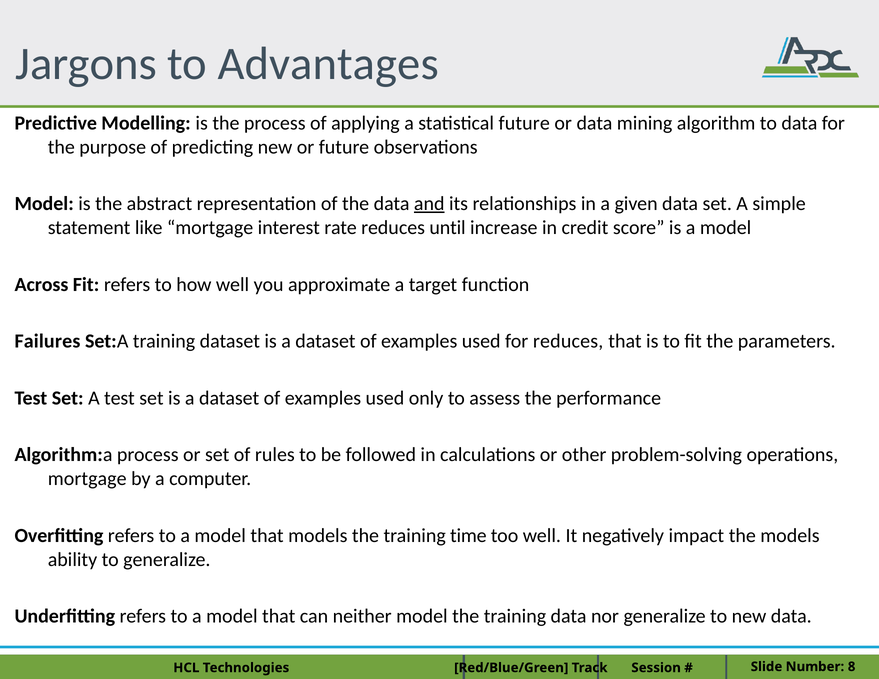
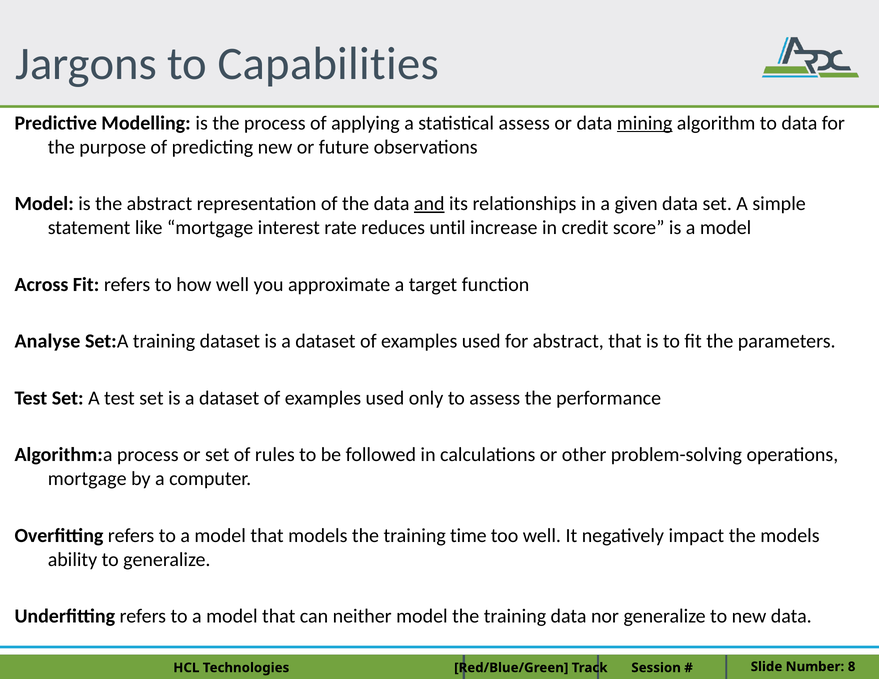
Advantages: Advantages -> Capabilities
statistical future: future -> assess
mining underline: none -> present
Failures: Failures -> Analyse
for reduces: reduces -> abstract
